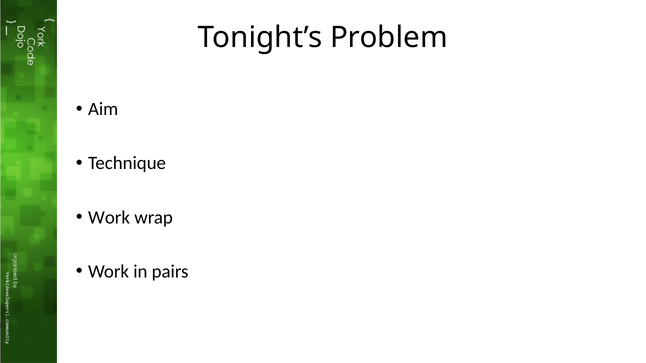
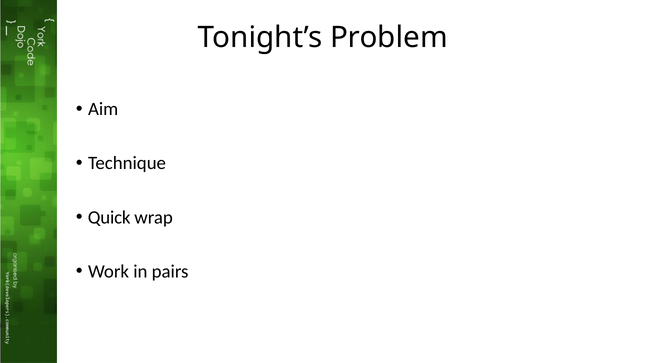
Work at (109, 218): Work -> Quick
